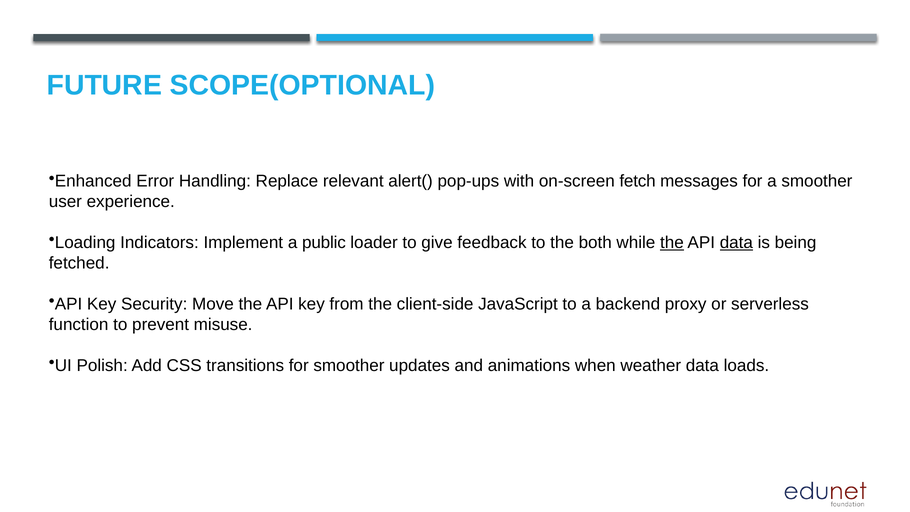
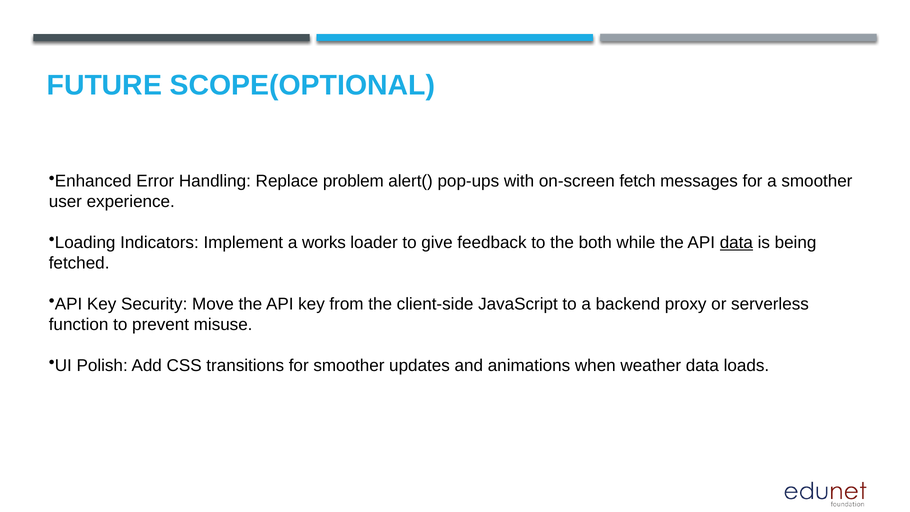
relevant: relevant -> problem
public: public -> works
the at (672, 243) underline: present -> none
